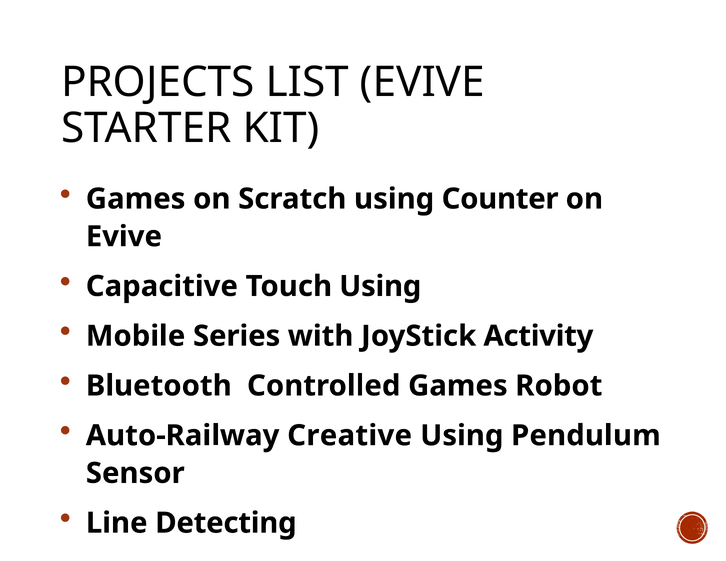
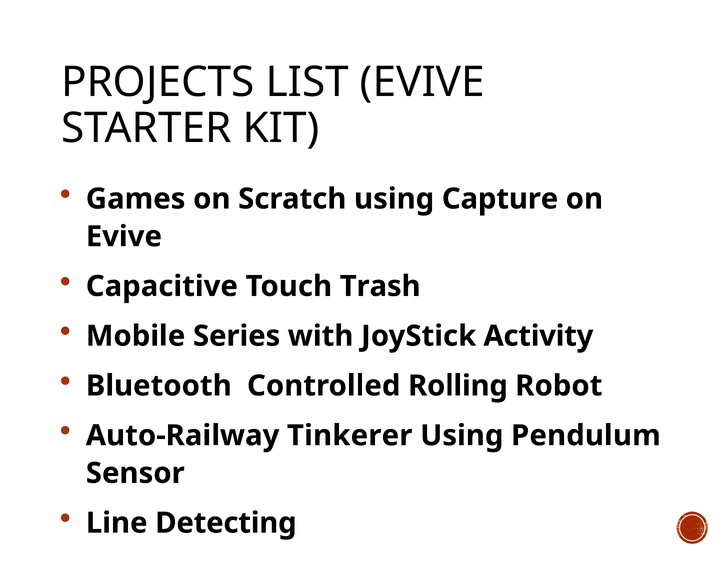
Counter: Counter -> Capture
Touch Using: Using -> Trash
Controlled Games: Games -> Rolling
Creative: Creative -> Tinkerer
